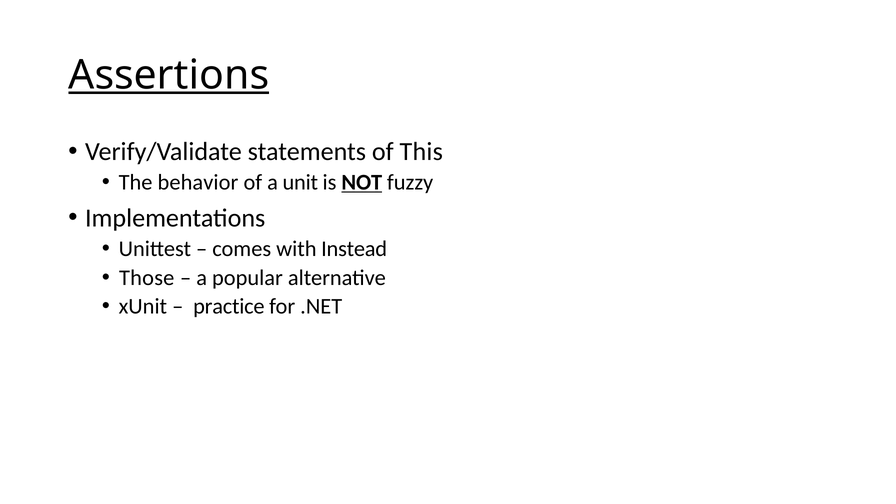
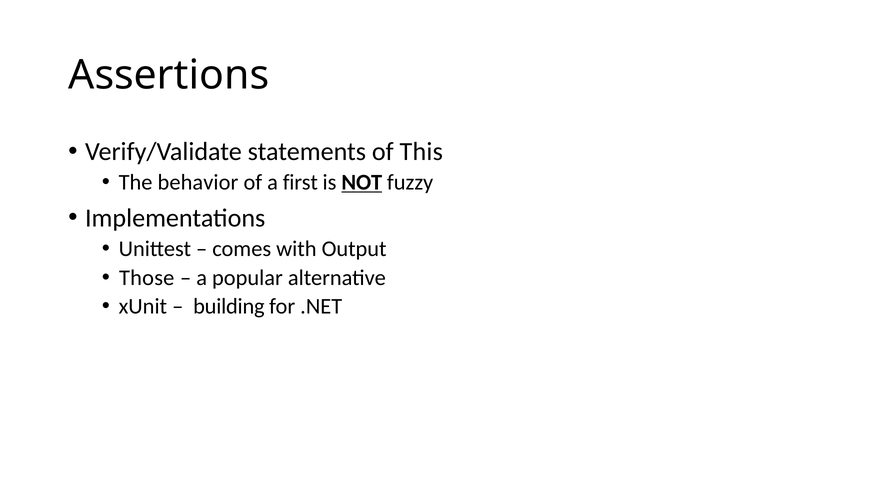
Assertions underline: present -> none
unit: unit -> first
Instead: Instead -> Output
practice: practice -> building
